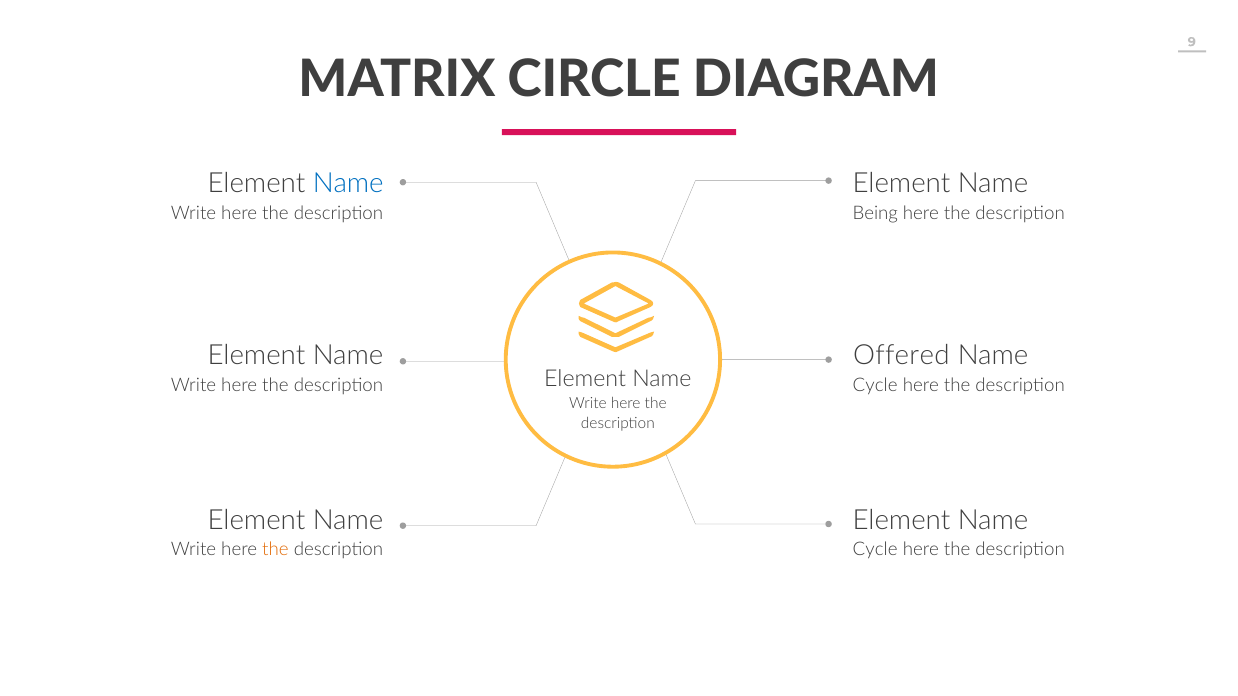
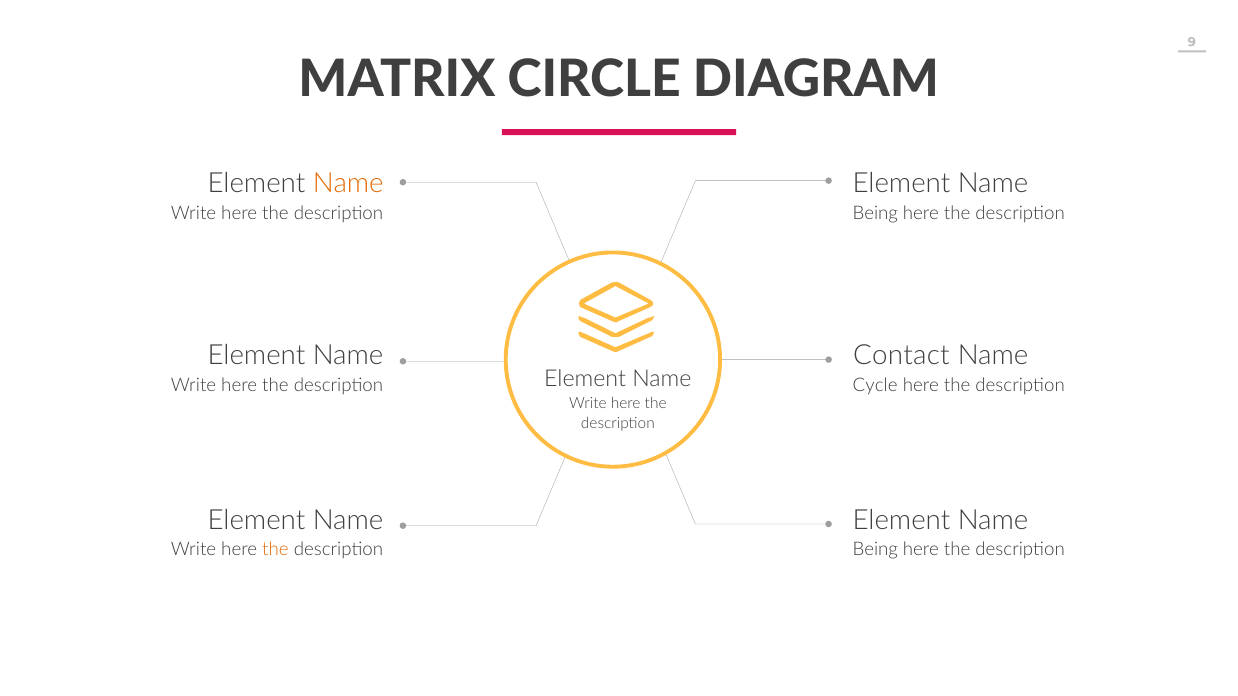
Name at (348, 184) colour: blue -> orange
Offered: Offered -> Contact
Cycle at (875, 550): Cycle -> Being
